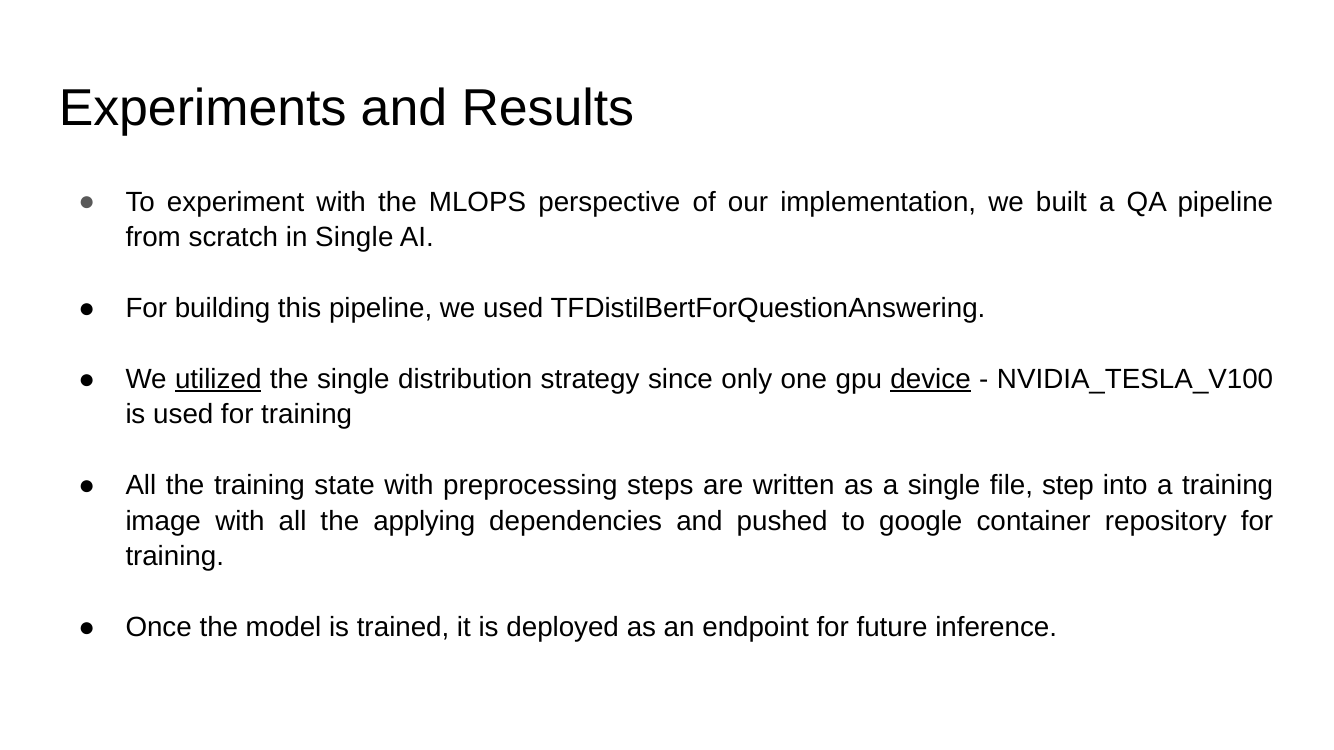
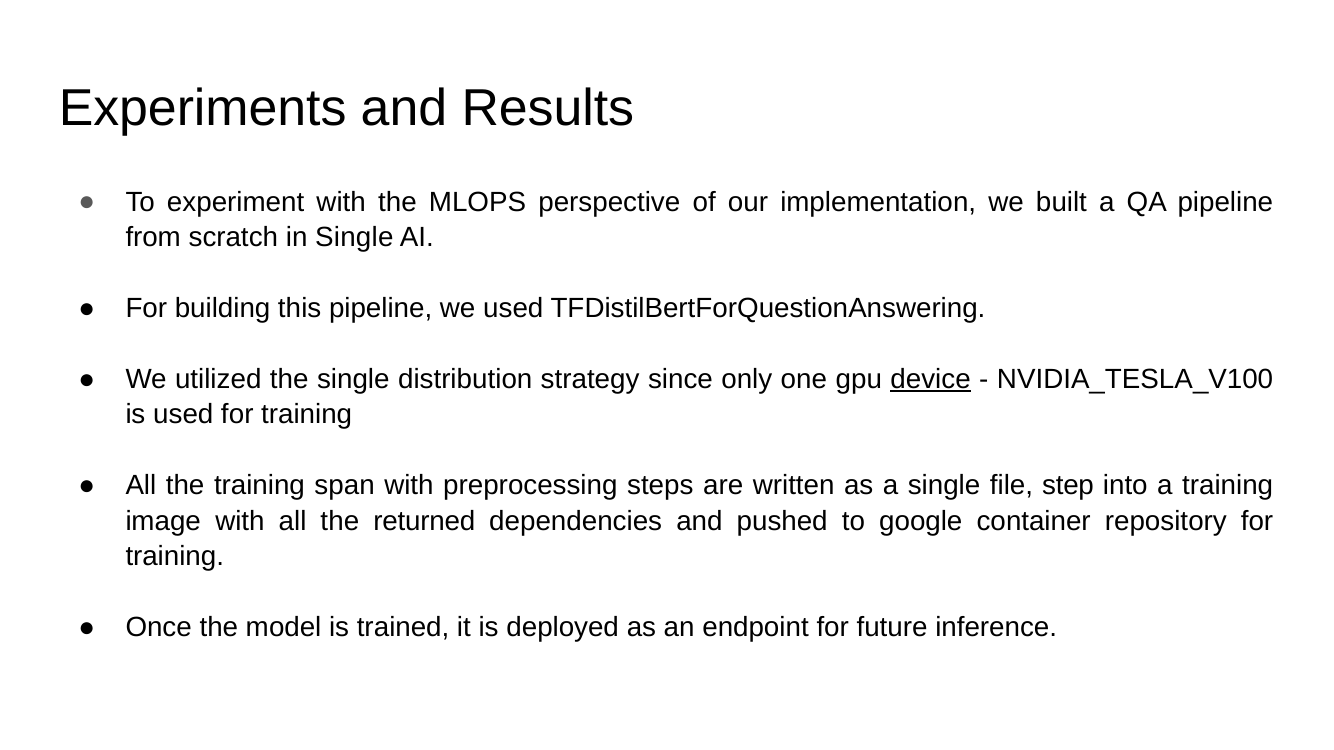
utilized underline: present -> none
state: state -> span
applying: applying -> returned
